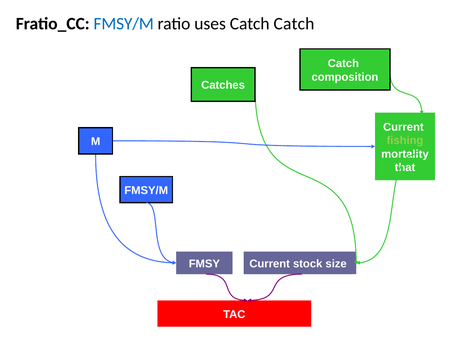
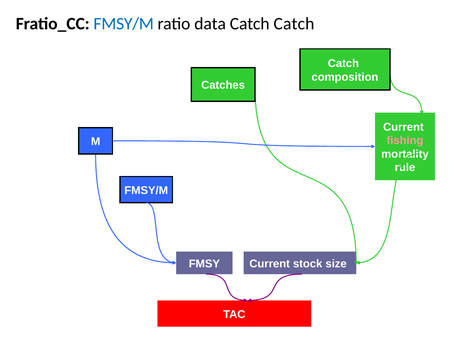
uses: uses -> data
fishing colour: light green -> pink
that: that -> rule
